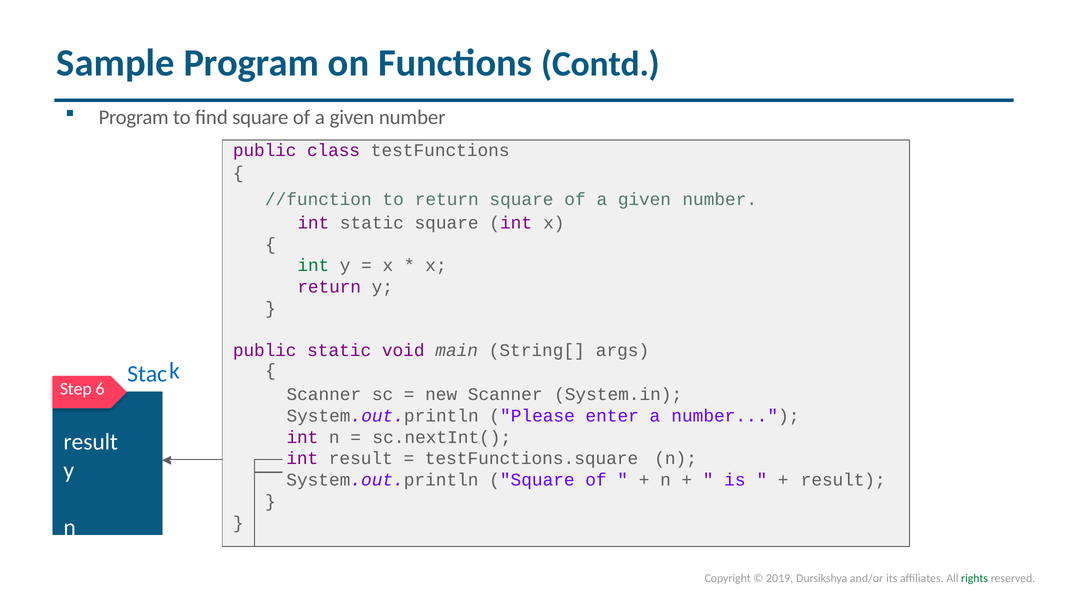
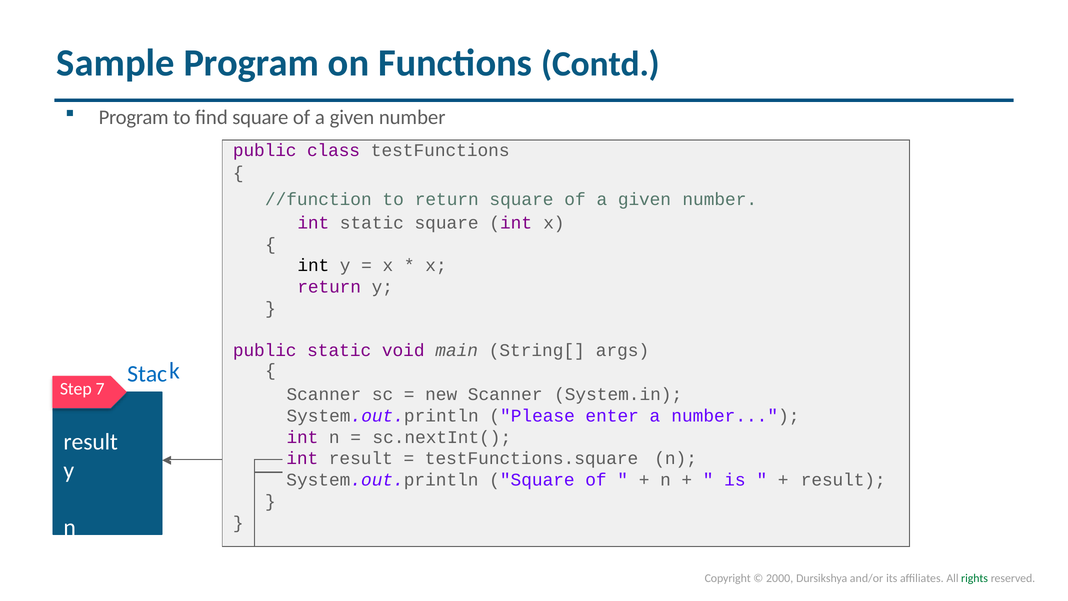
int at (313, 265) colour: green -> black
6: 6 -> 7
2019: 2019 -> 2000
